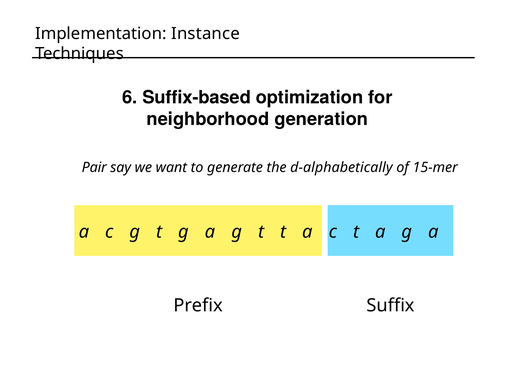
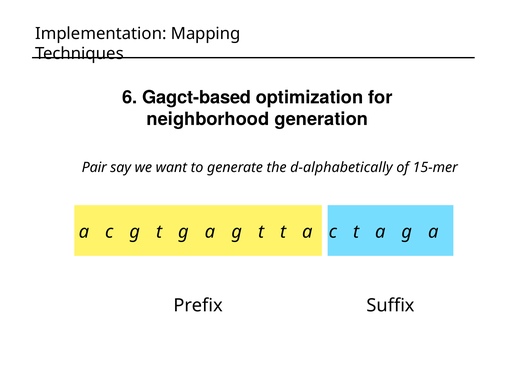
Instance: Instance -> Mapping
Suffix-based: Suffix-based -> Gagct-based
